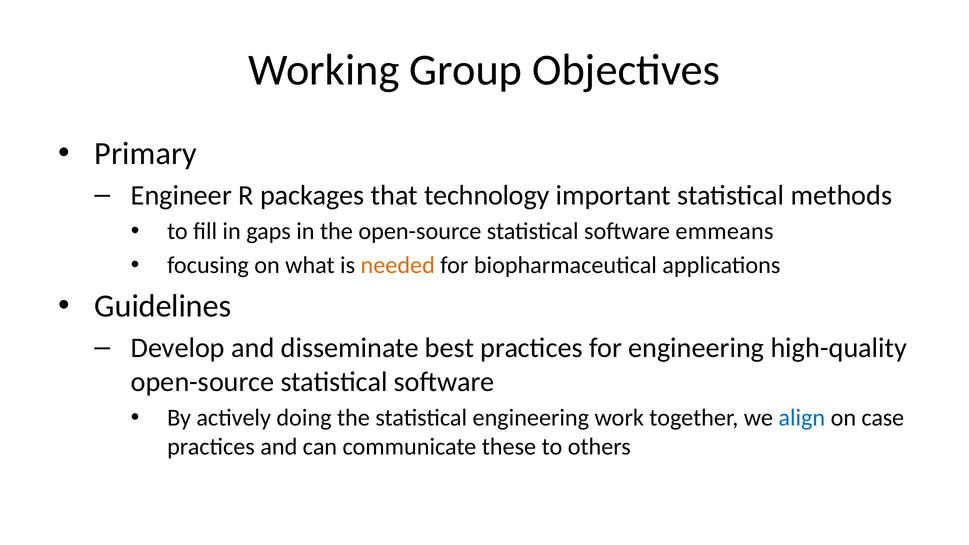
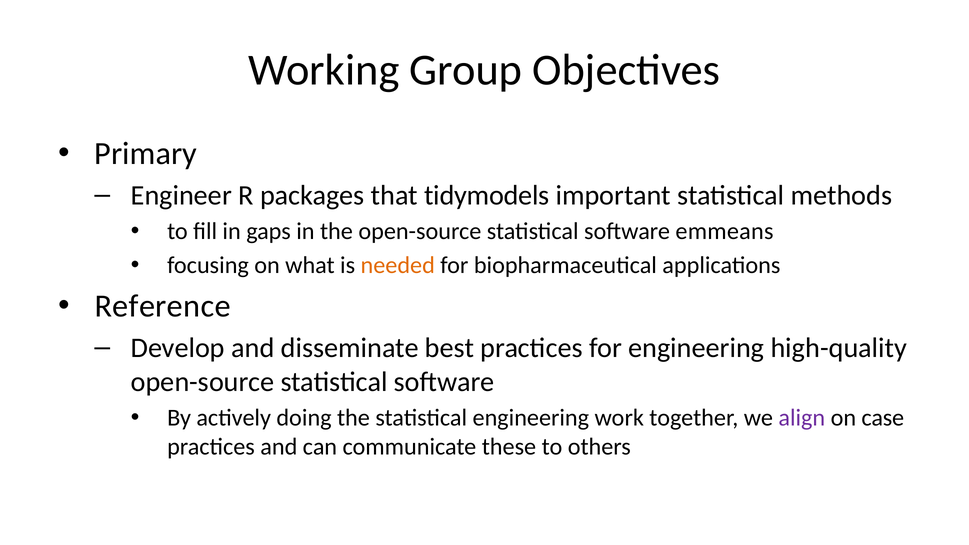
technology: technology -> tidymodels
Guidelines: Guidelines -> Reference
align colour: blue -> purple
